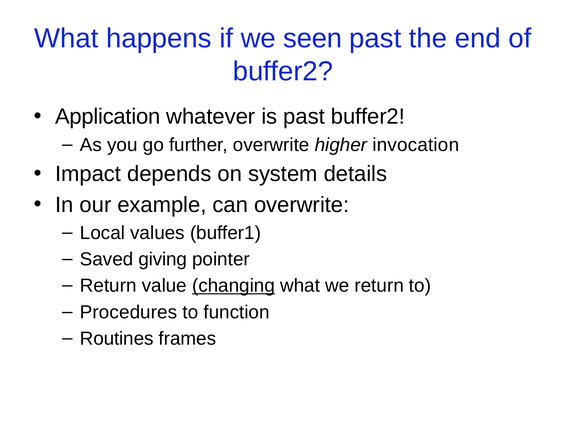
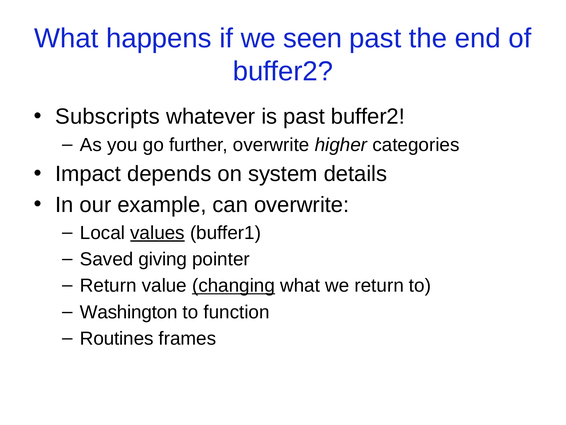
Application: Application -> Subscripts
invocation: invocation -> categories
values underline: none -> present
Procedures: Procedures -> Washington
